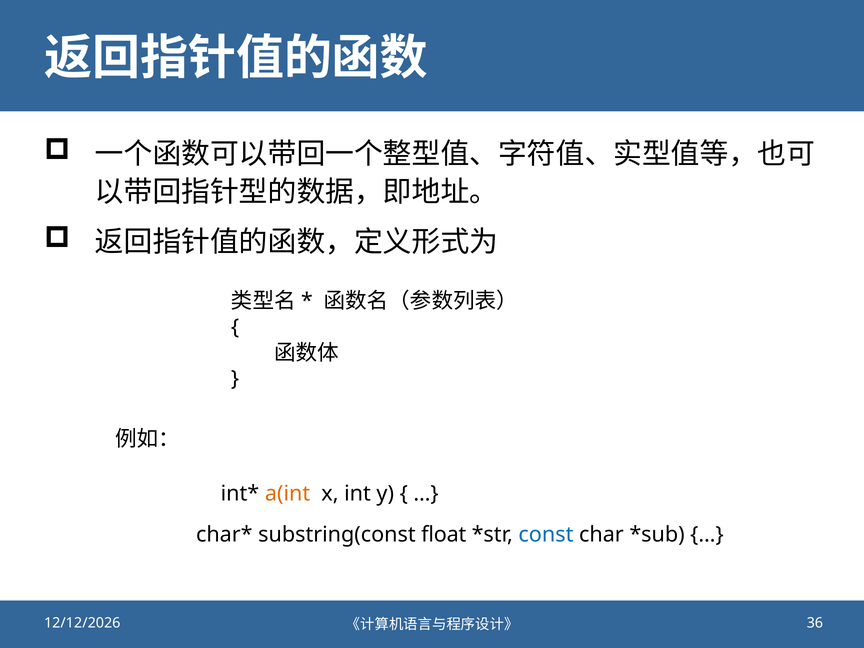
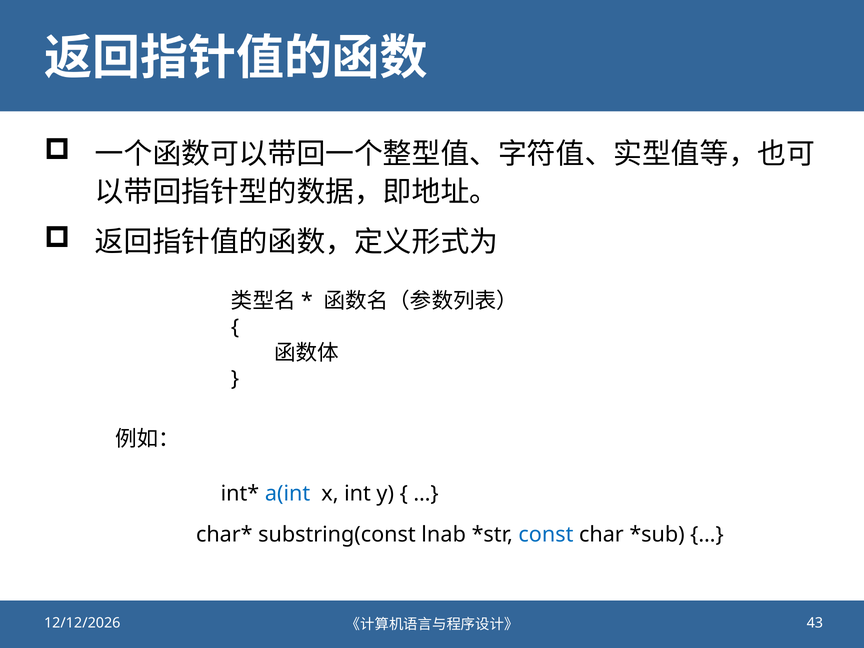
a(int colour: orange -> blue
float: float -> lnab
36: 36 -> 43
